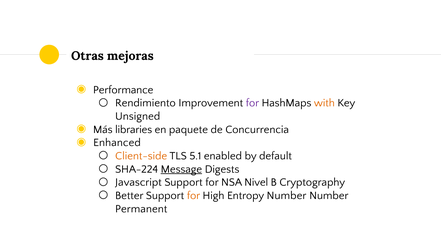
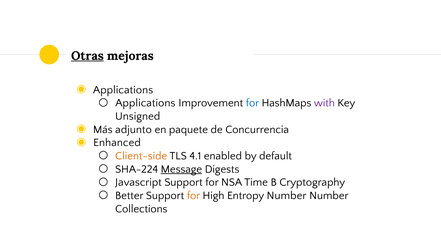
Otras underline: none -> present
Performance at (123, 90): Performance -> Applications
Rendimiento at (145, 103): Rendimiento -> Applications
for at (253, 103) colour: purple -> blue
with colour: orange -> purple
libraries: libraries -> adjunto
5.1: 5.1 -> 4.1
Nivel: Nivel -> Time
Permanent: Permanent -> Collections
